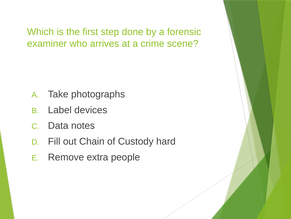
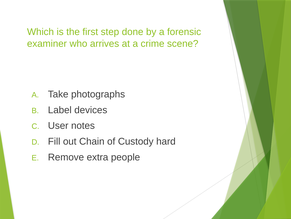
Data: Data -> User
